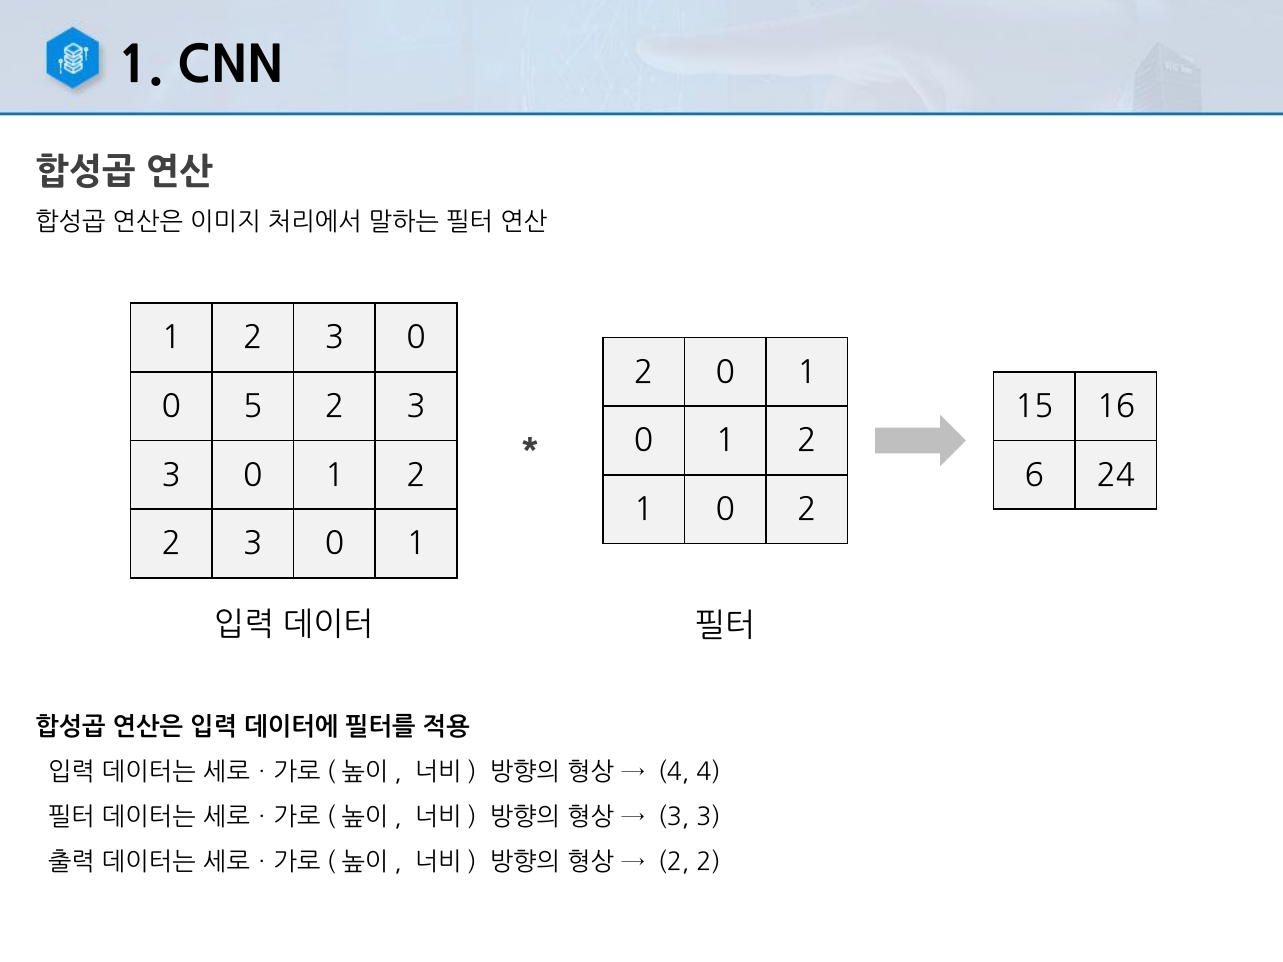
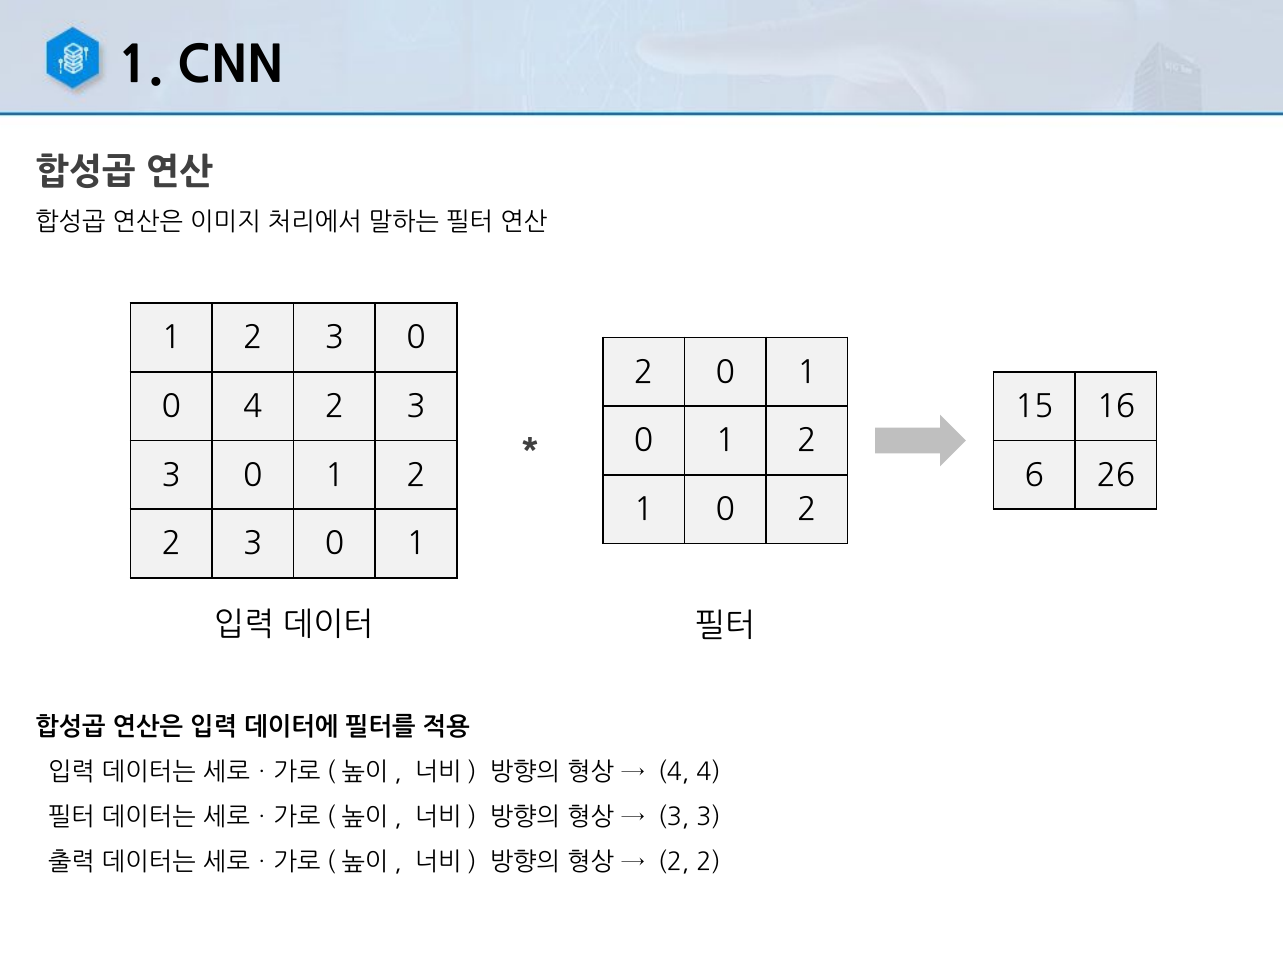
0 5: 5 -> 4
24: 24 -> 26
